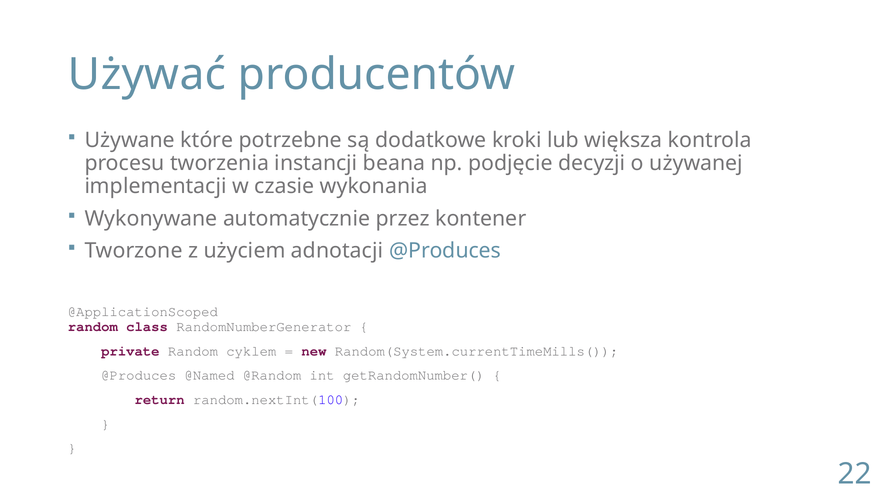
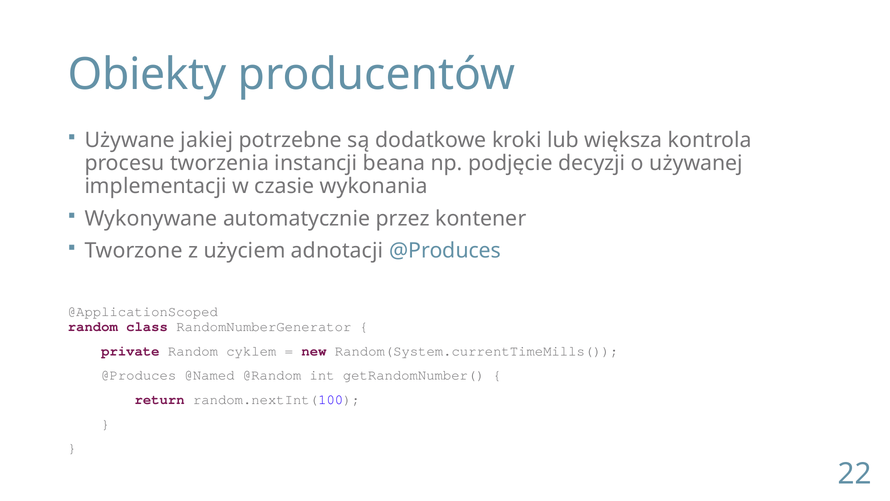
Używać: Używać -> Obiekty
które: które -> jakiej
